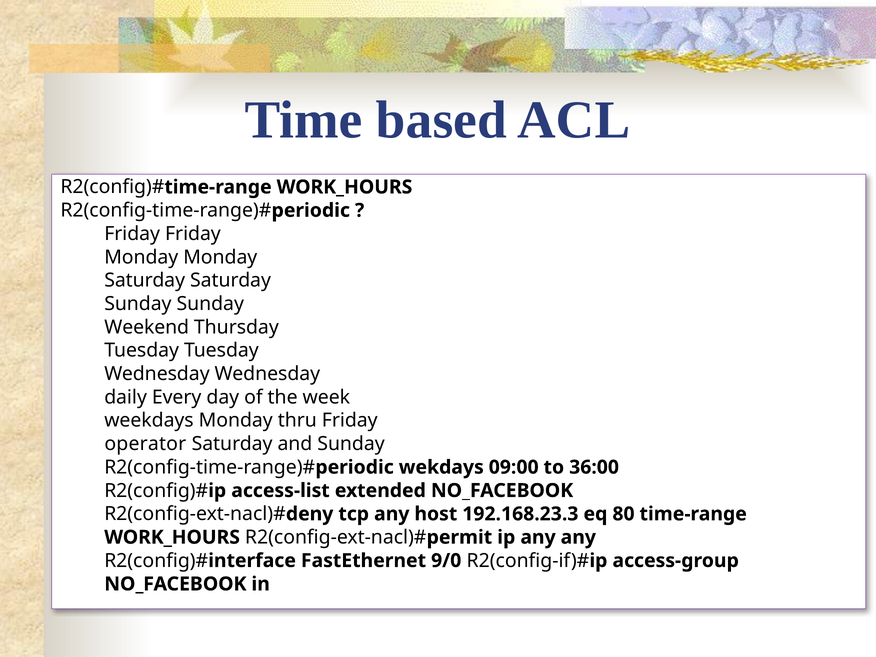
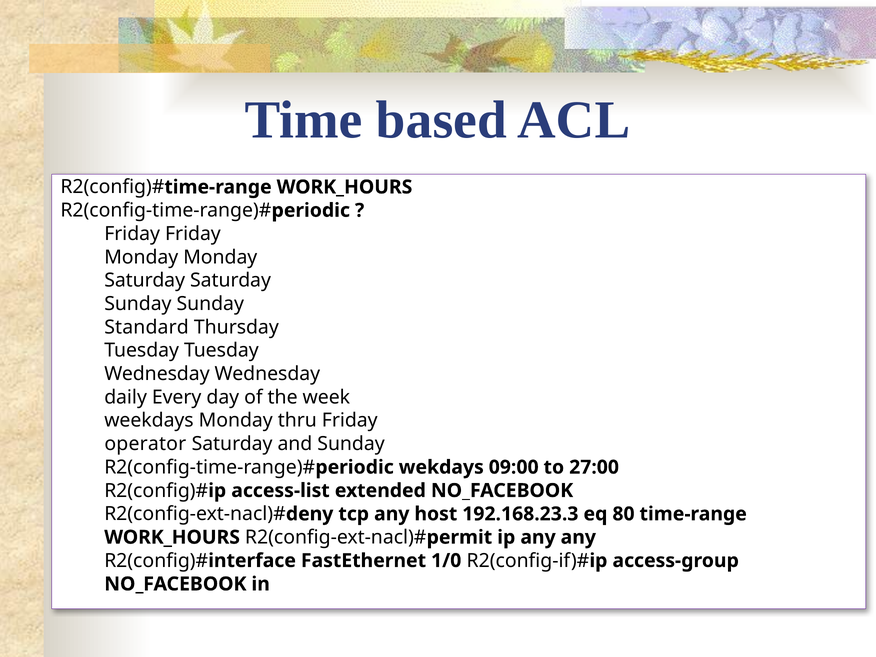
Weekend: Weekend -> Standard
36:00: 36:00 -> 27:00
9/0: 9/0 -> 1/0
